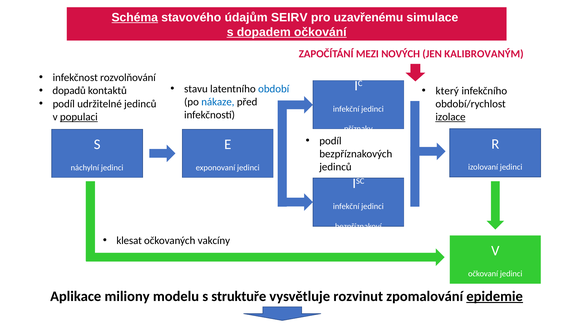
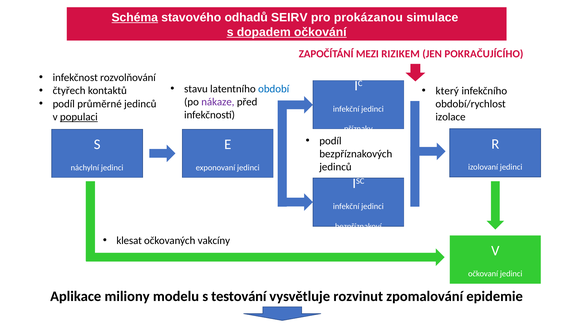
údajům: údajům -> odhadů
uzavřenému: uzavřenému -> prokázanou
NOVÝCH: NOVÝCH -> RIZIKEM
KALIBROVANÝM: KALIBROVANÝM -> POKRAČUJÍCÍHO
dopadů: dopadů -> čtyřech
nákaze colour: blue -> purple
udržitelné: udržitelné -> průměrné
izolace underline: present -> none
struktuře: struktuře -> testování
epidemie underline: present -> none
